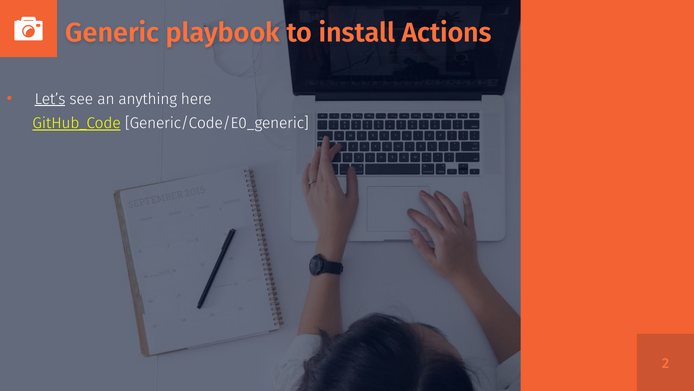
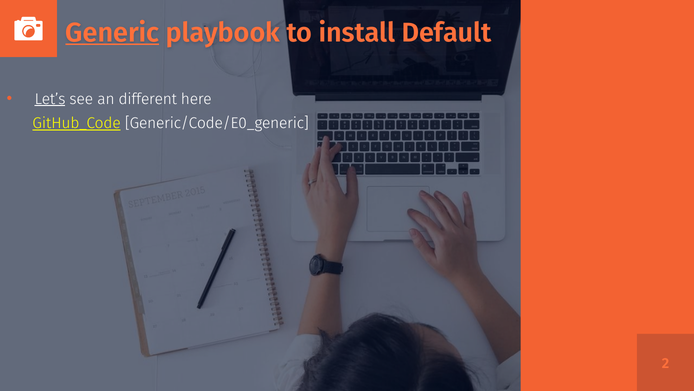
Generic underline: none -> present
Actions: Actions -> Default
anything: anything -> different
